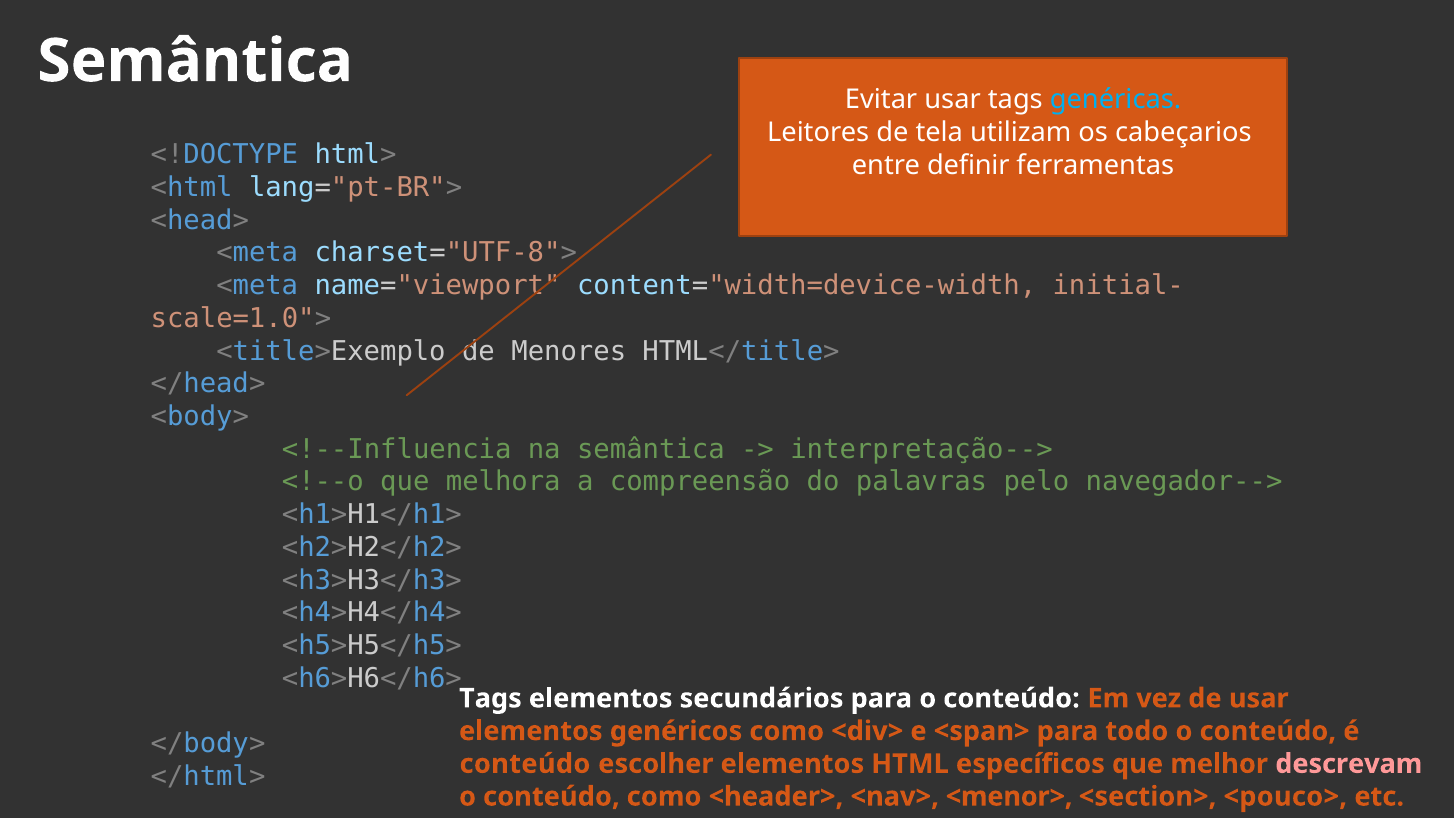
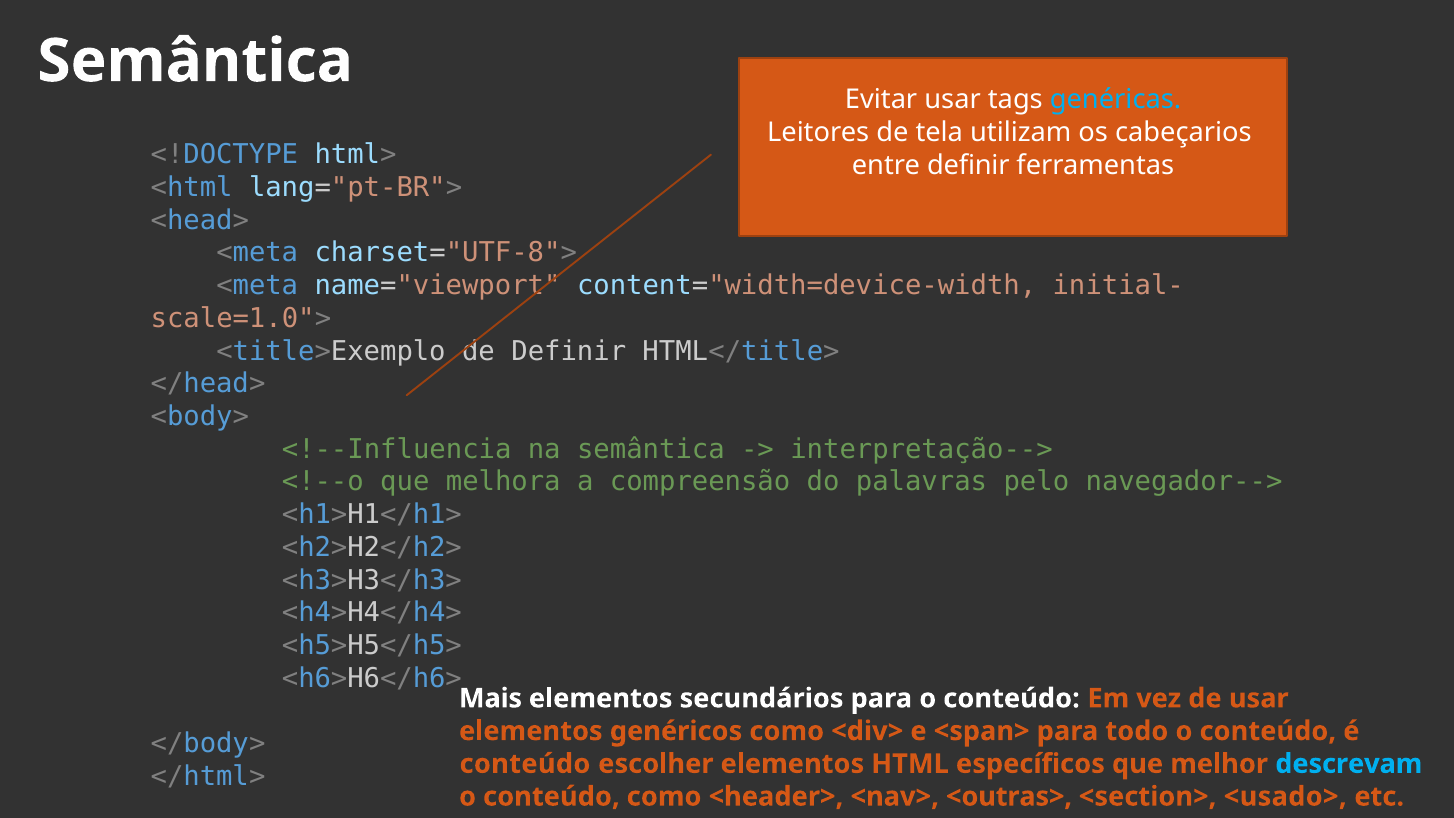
de Menores: Menores -> Definir
Tags at (490, 698): Tags -> Mais
descrevam colour: pink -> light blue
<menor>: <menor> -> <outras>
<pouco>: <pouco> -> <usado>
